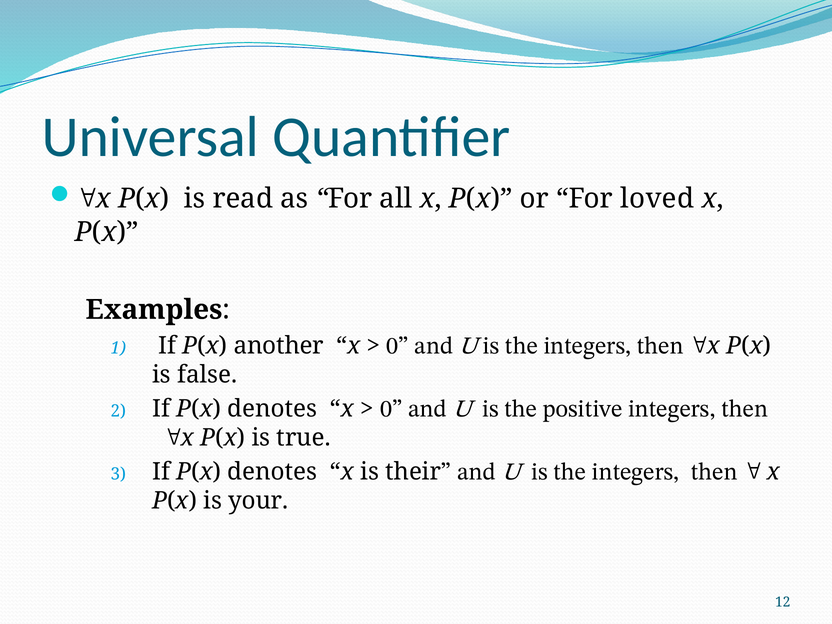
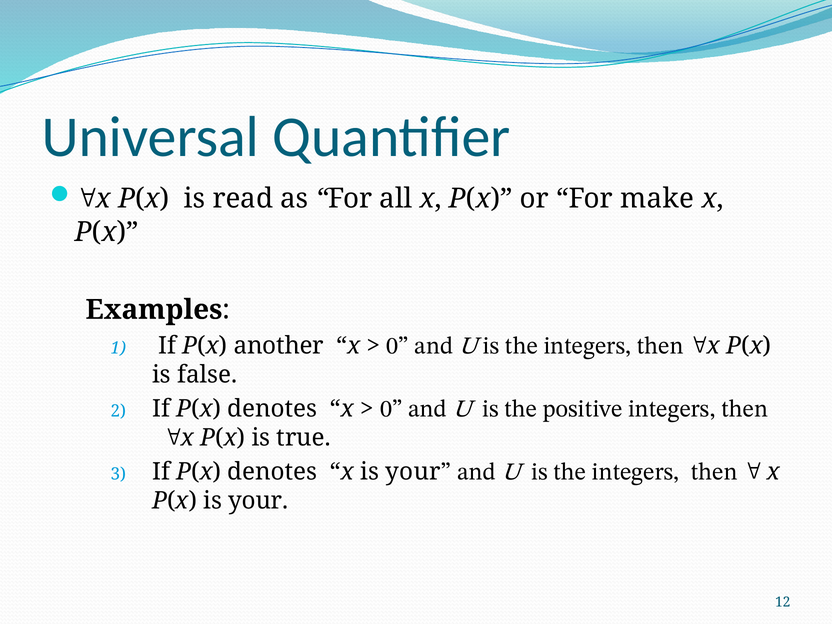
loved: loved -> make
x is their: their -> your
